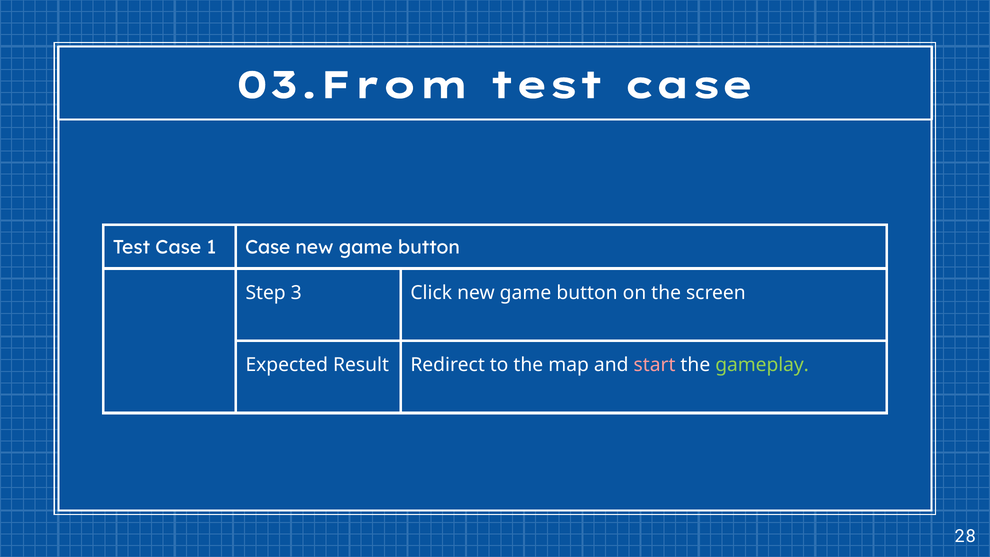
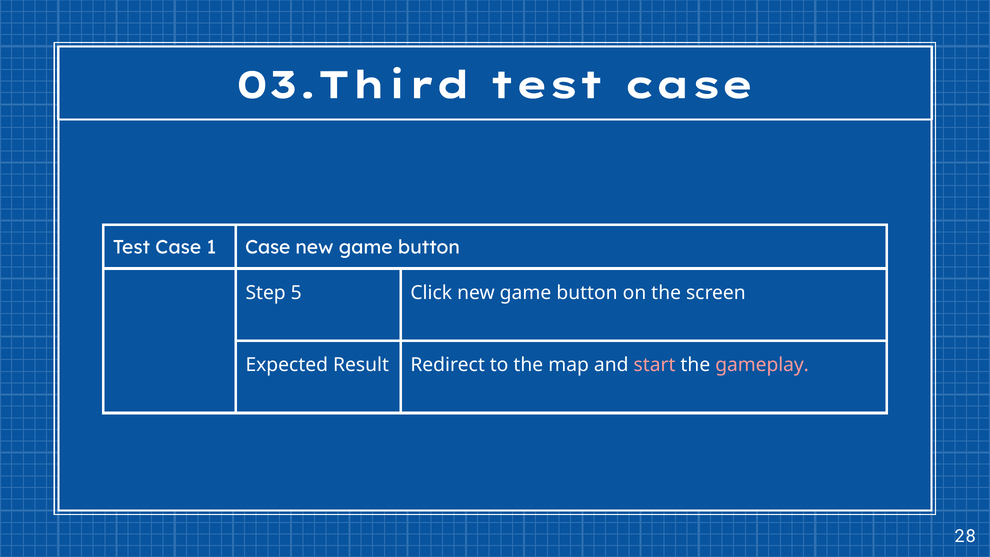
03.From: 03.From -> 03.Third
3: 3 -> 5
gameplay colour: light green -> pink
